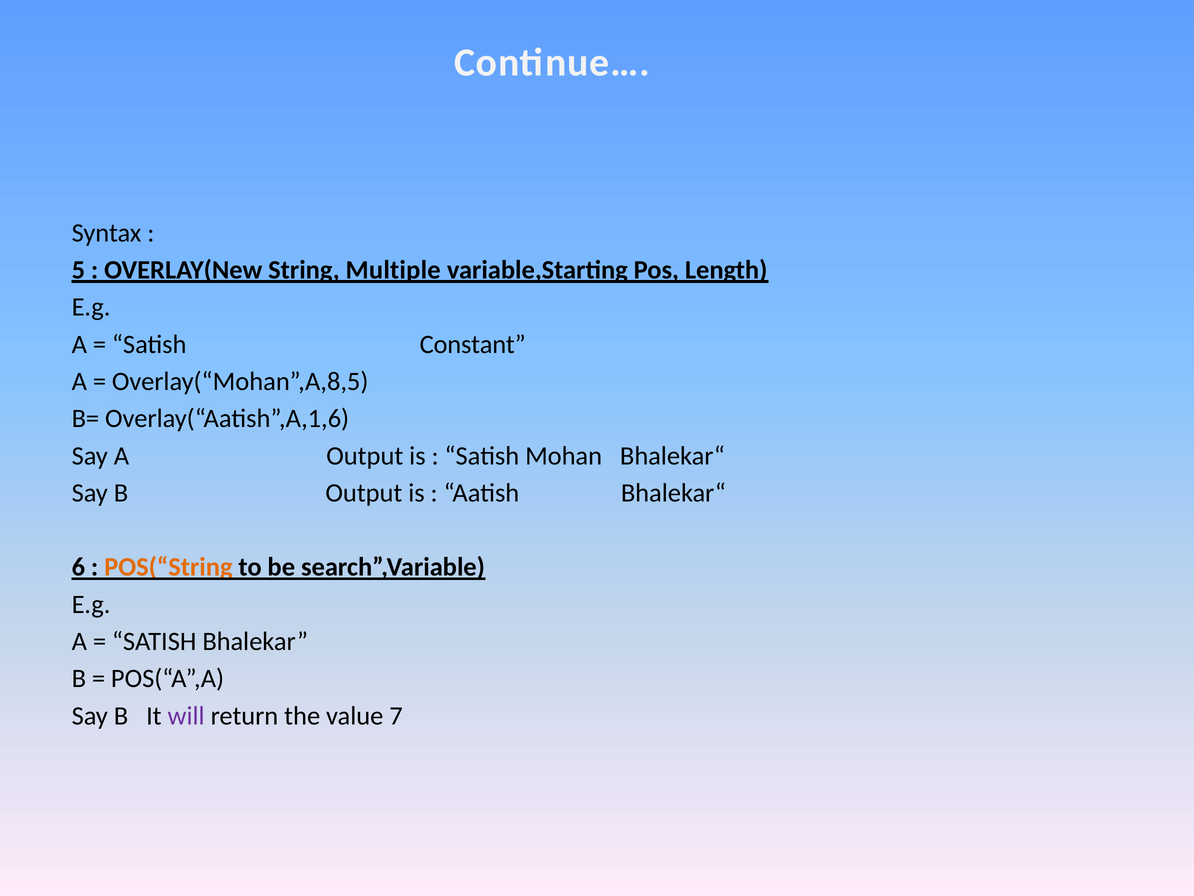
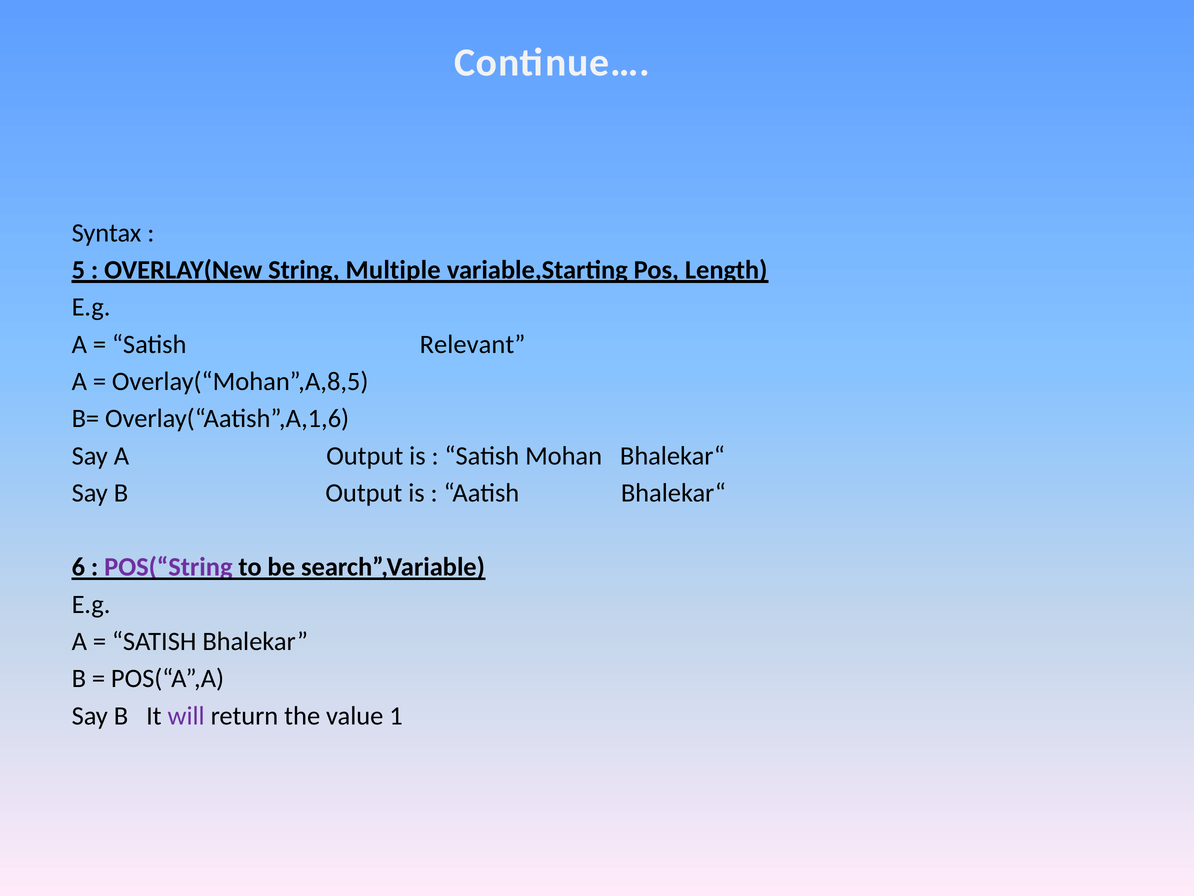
Constant: Constant -> Relevant
POS(“String colour: orange -> purple
7: 7 -> 1
